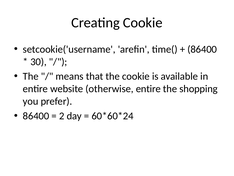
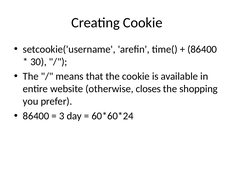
otherwise entire: entire -> closes
2: 2 -> 3
